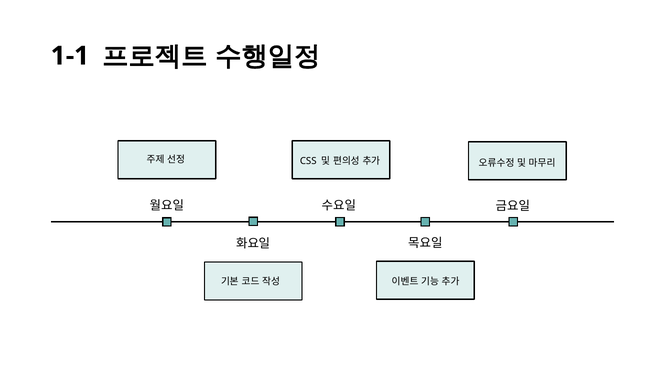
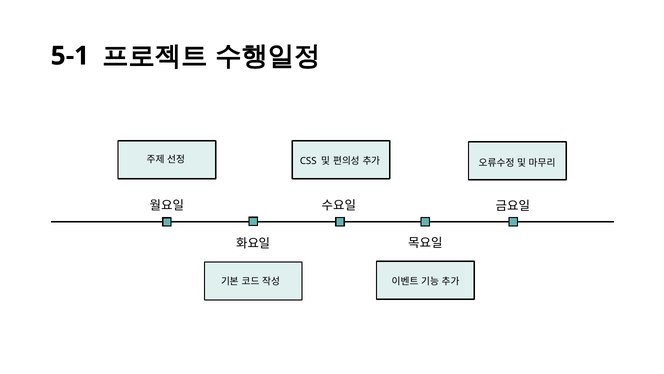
1-1: 1-1 -> 5-1
